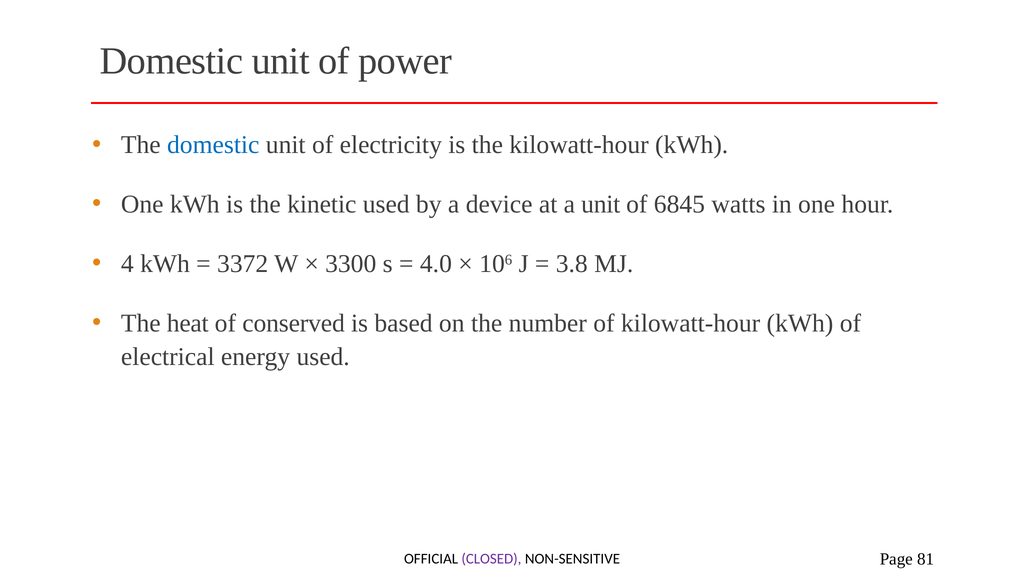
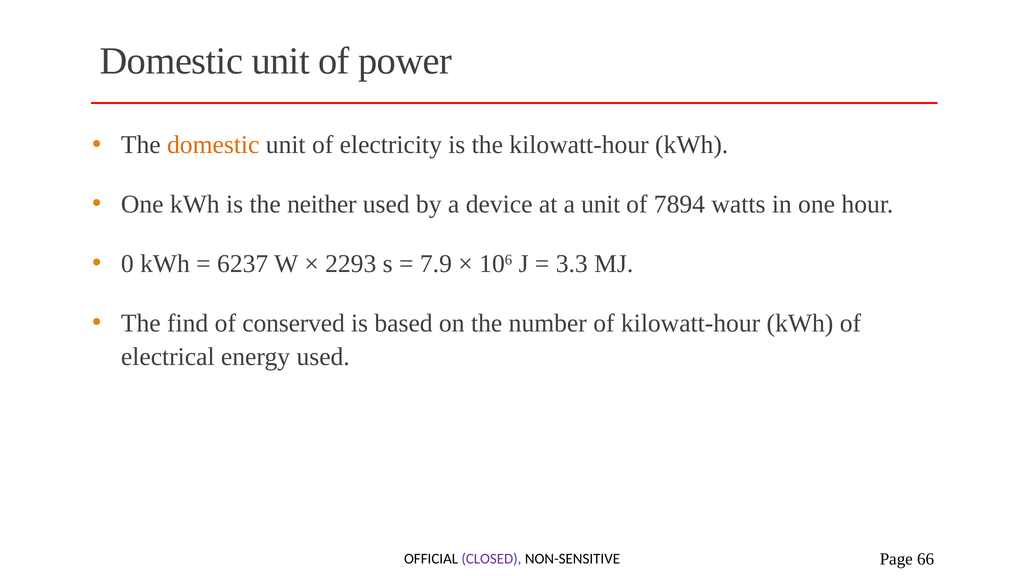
domestic at (213, 145) colour: blue -> orange
kinetic: kinetic -> neither
6845: 6845 -> 7894
4: 4 -> 0
3372: 3372 -> 6237
3300: 3300 -> 2293
4.0: 4.0 -> 7.9
3.8: 3.8 -> 3.3
heat: heat -> find
81: 81 -> 66
